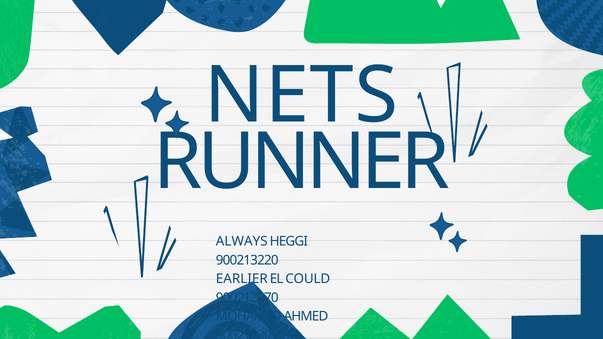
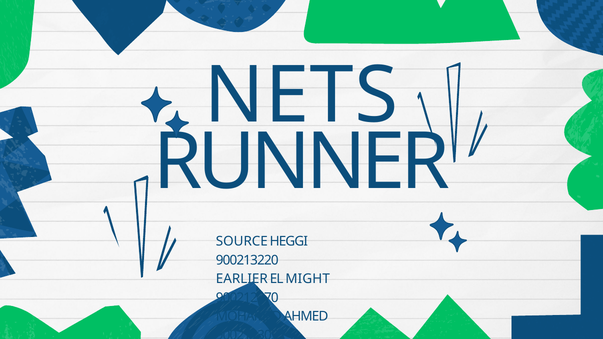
ALWAYS: ALWAYS -> SOURCE
COULD: COULD -> MIGHT
